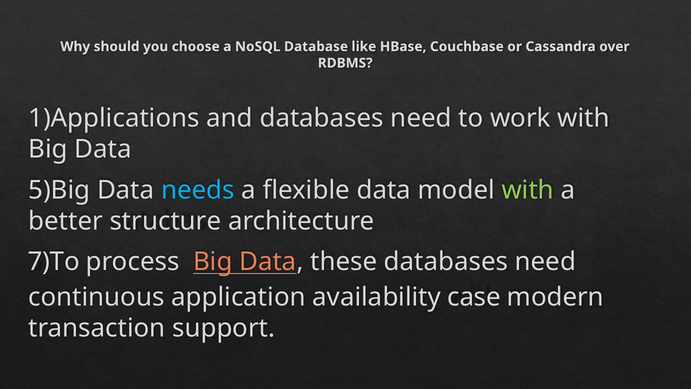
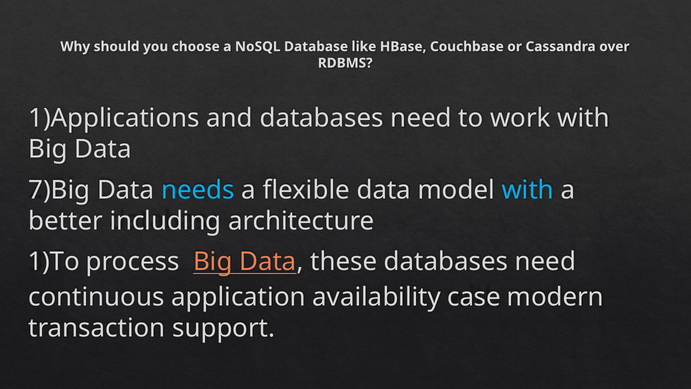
5)Big: 5)Big -> 7)Big
with at (528, 190) colour: light green -> light blue
structure: structure -> including
7)To: 7)To -> 1)To
